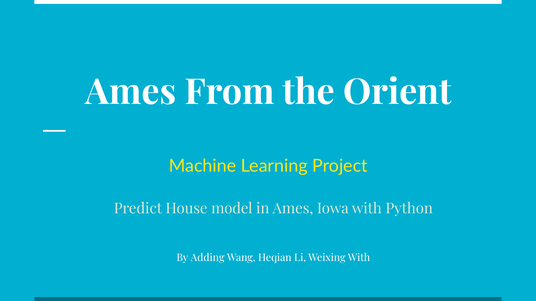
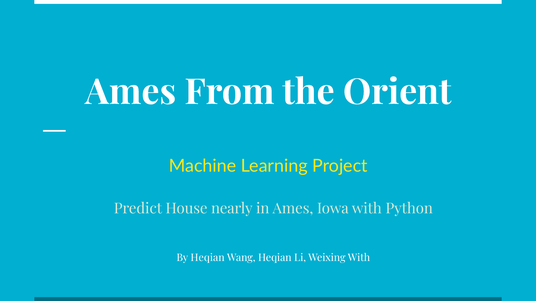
model: model -> nearly
By Adding: Adding -> Heqian
